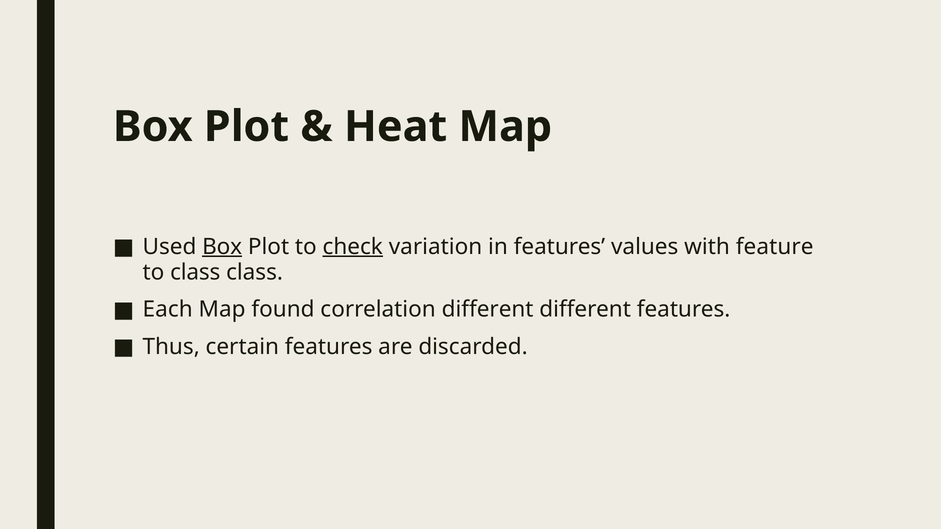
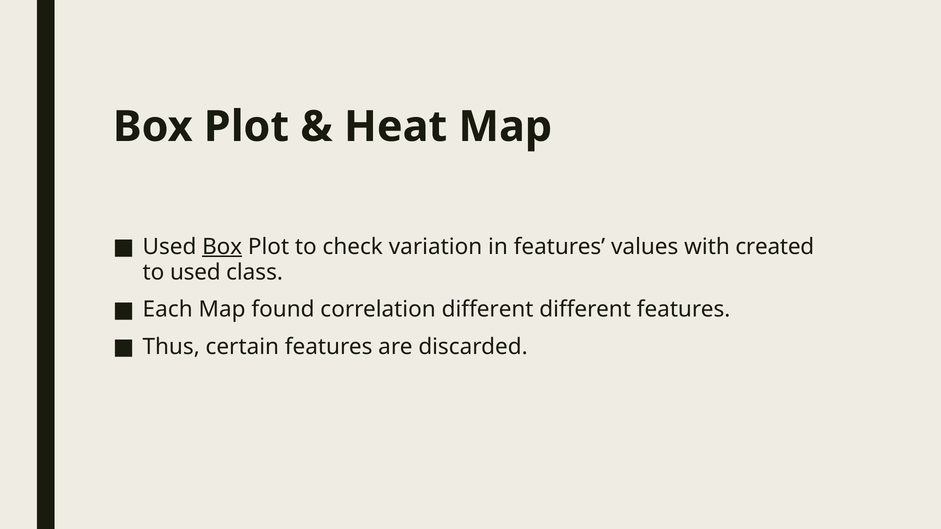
check underline: present -> none
feature: feature -> created
to class: class -> used
